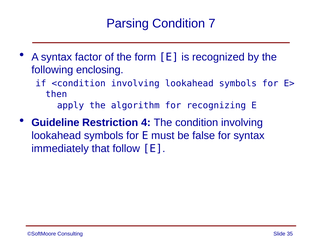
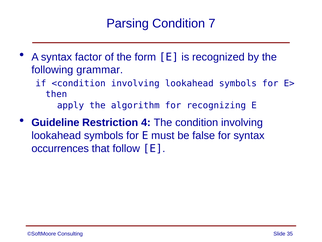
enclosing: enclosing -> grammar
immediately: immediately -> occurrences
